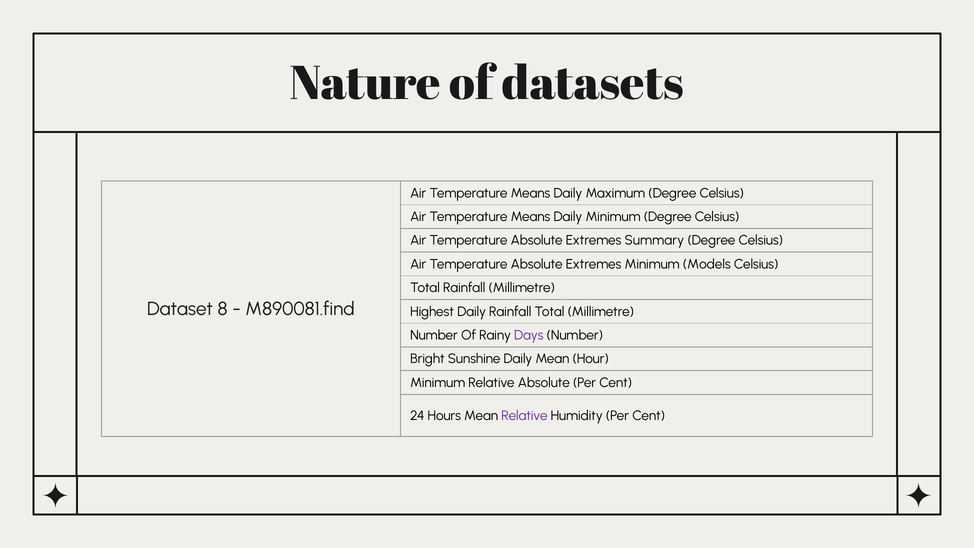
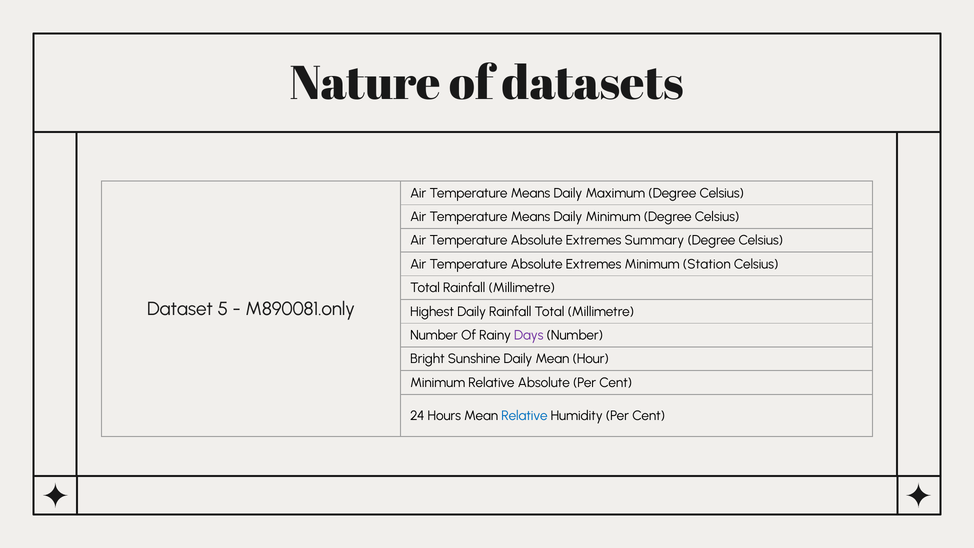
Models: Models -> Station
8: 8 -> 5
M890081.find: M890081.find -> M890081.only
Relative at (524, 416) colour: purple -> blue
